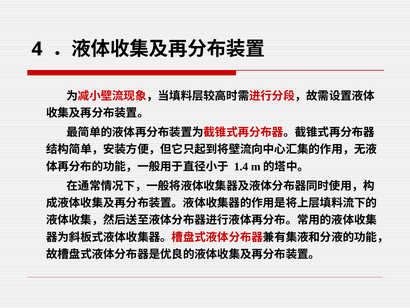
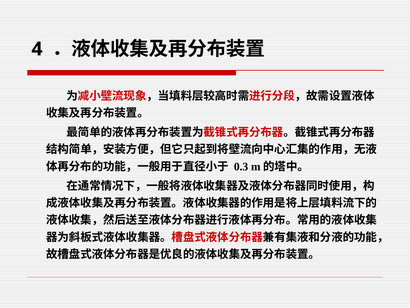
1.4: 1.4 -> 0.3
